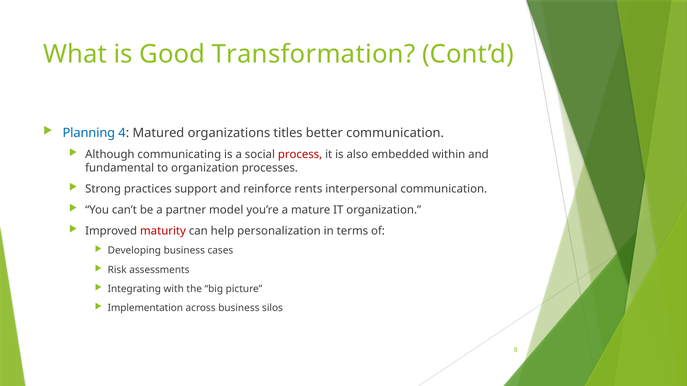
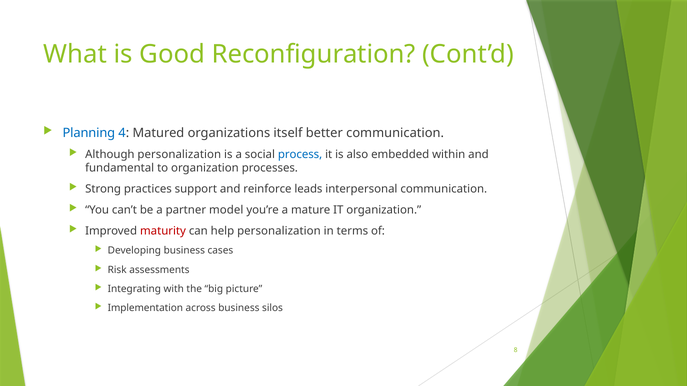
Transformation: Transformation -> Reconfiguration
titles: titles -> itself
Although communicating: communicating -> personalization
process colour: red -> blue
rents: rents -> leads
